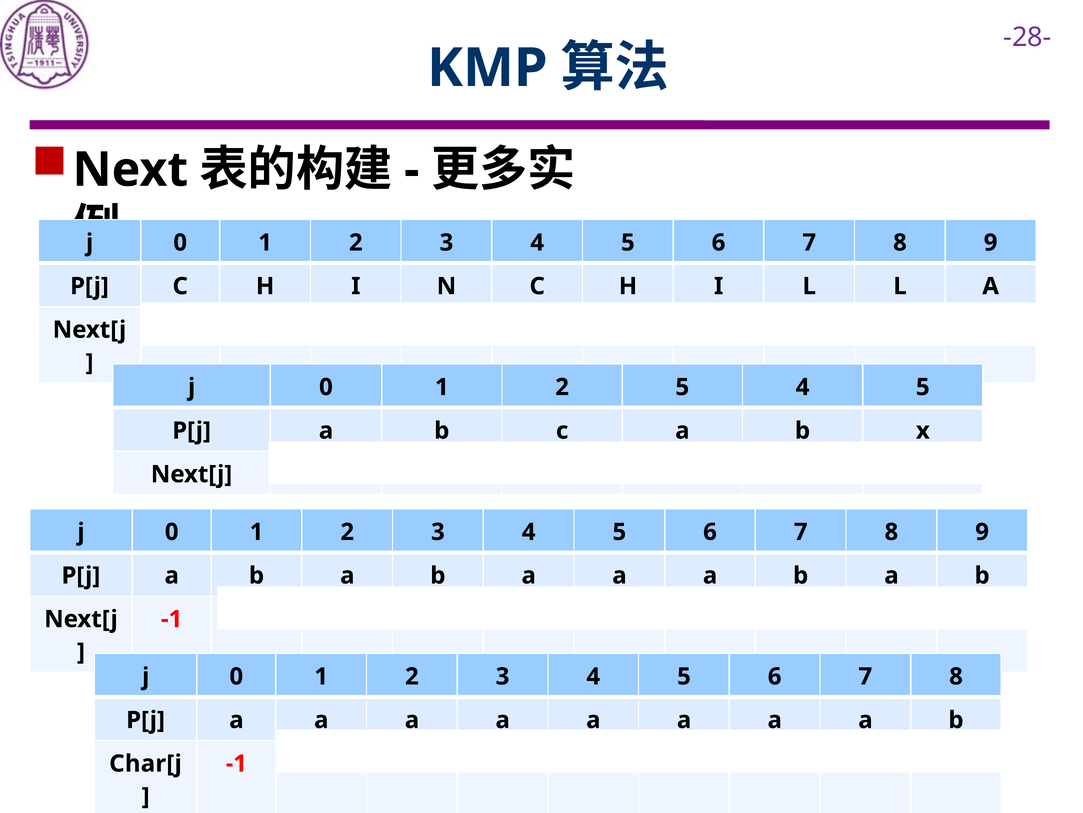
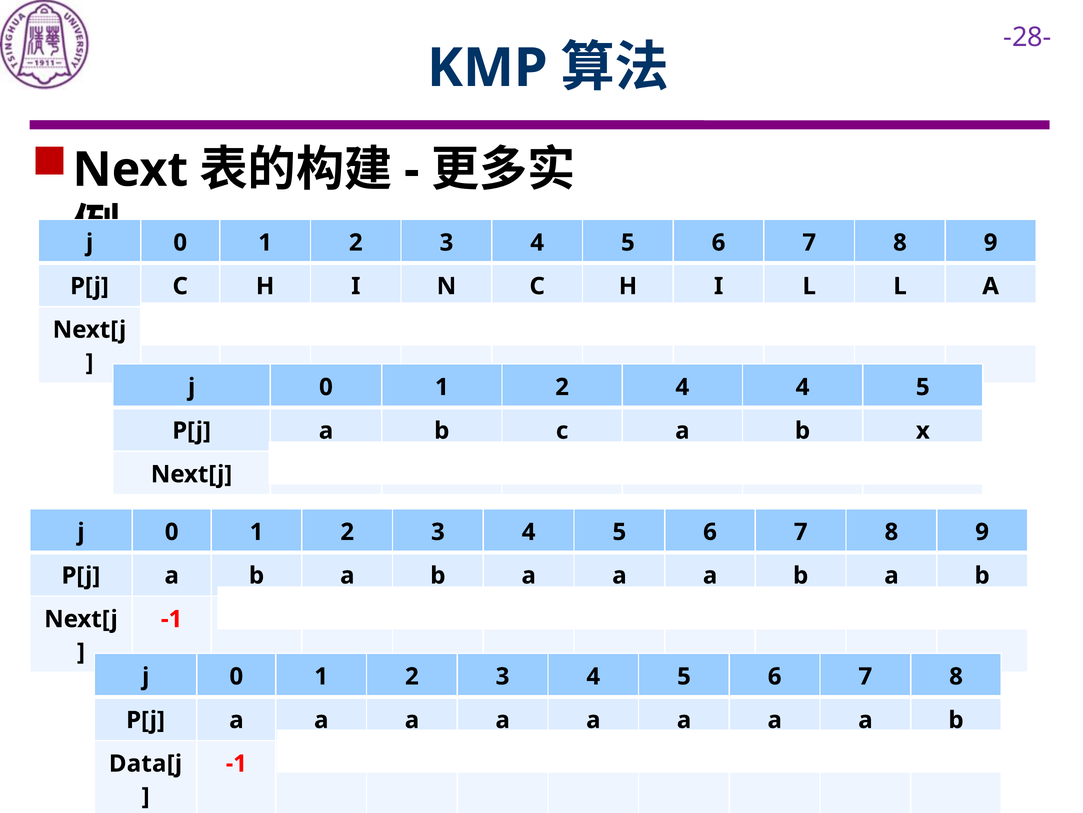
2 5: 5 -> 4
Char[j: Char[j -> Data[j
